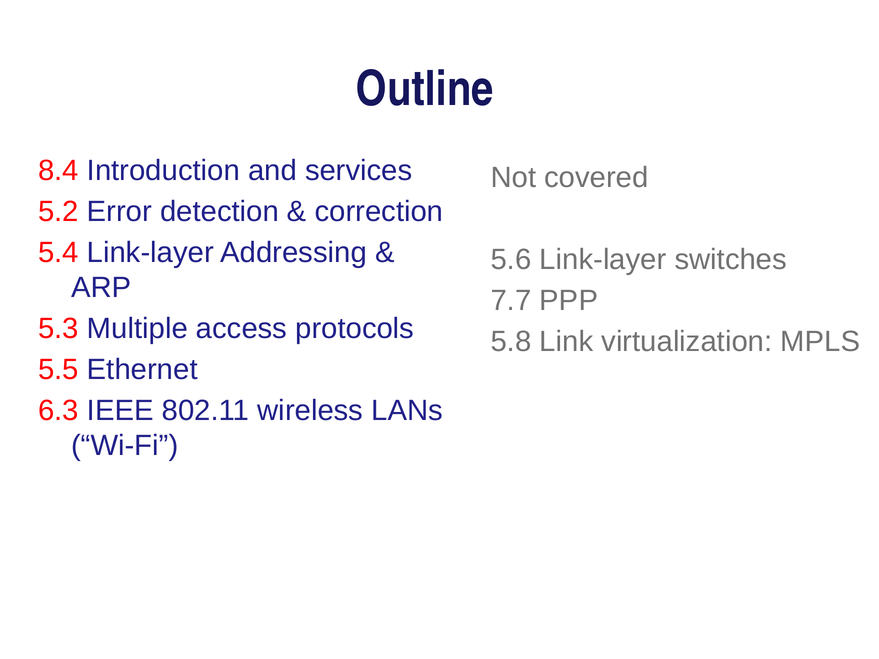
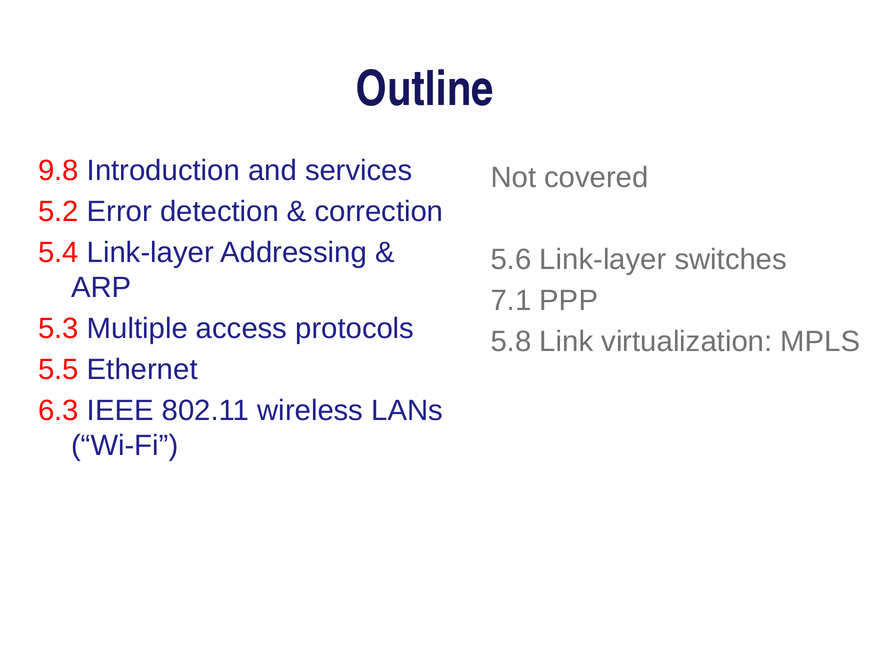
8.4: 8.4 -> 9.8
7.7: 7.7 -> 7.1
